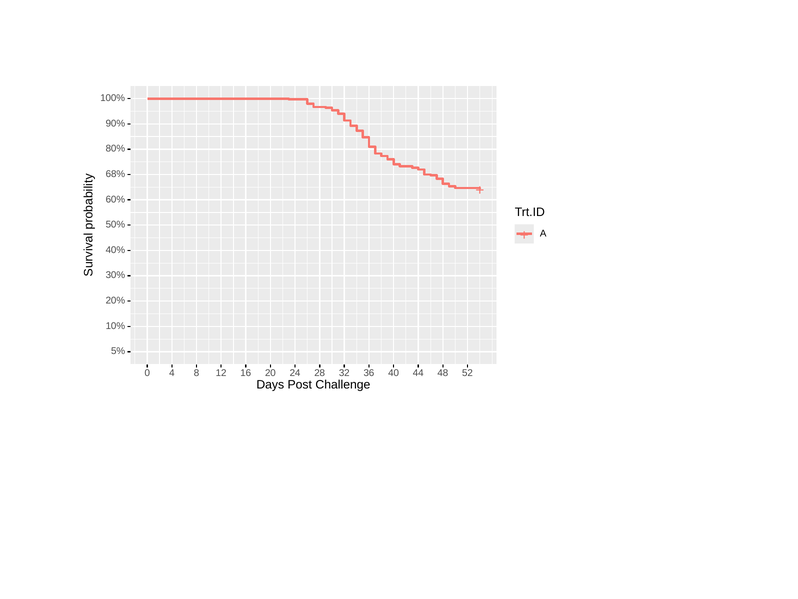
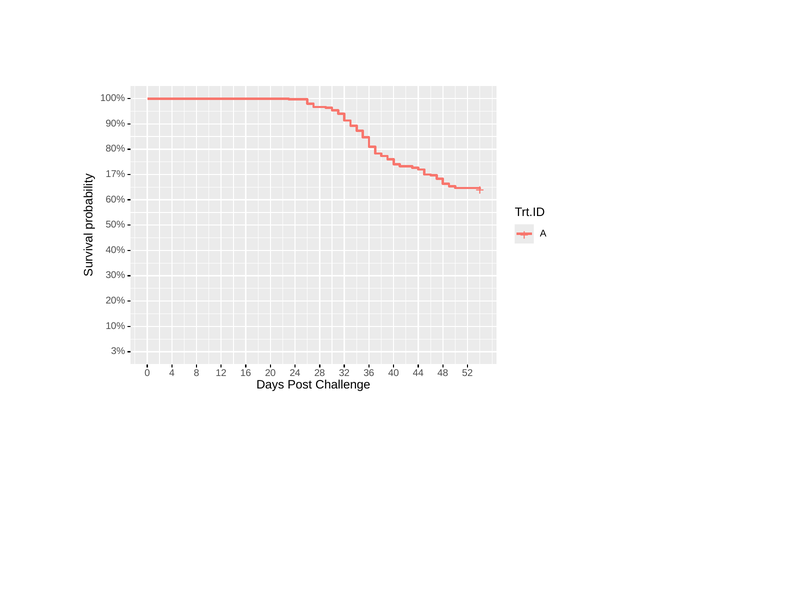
68%: 68% -> 17%
5%: 5% -> 3%
